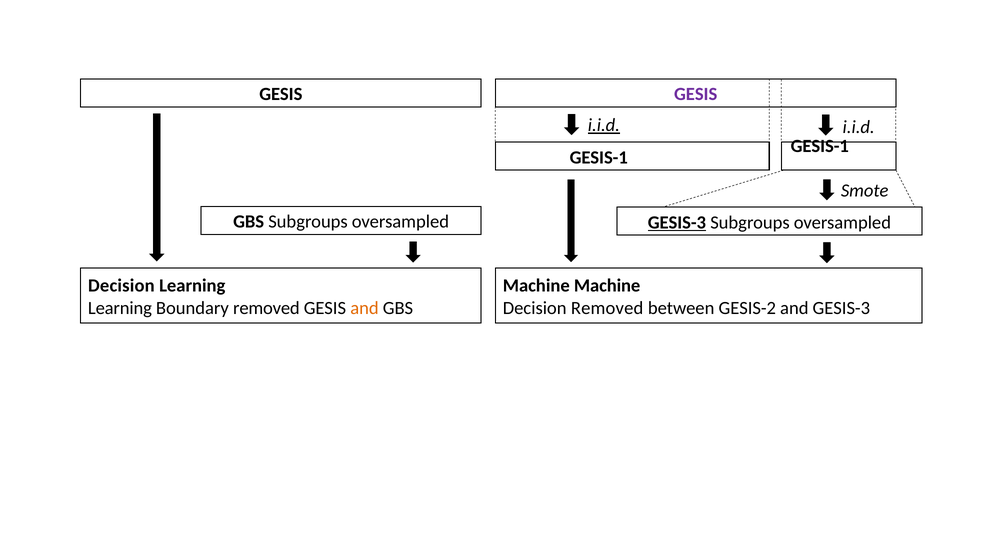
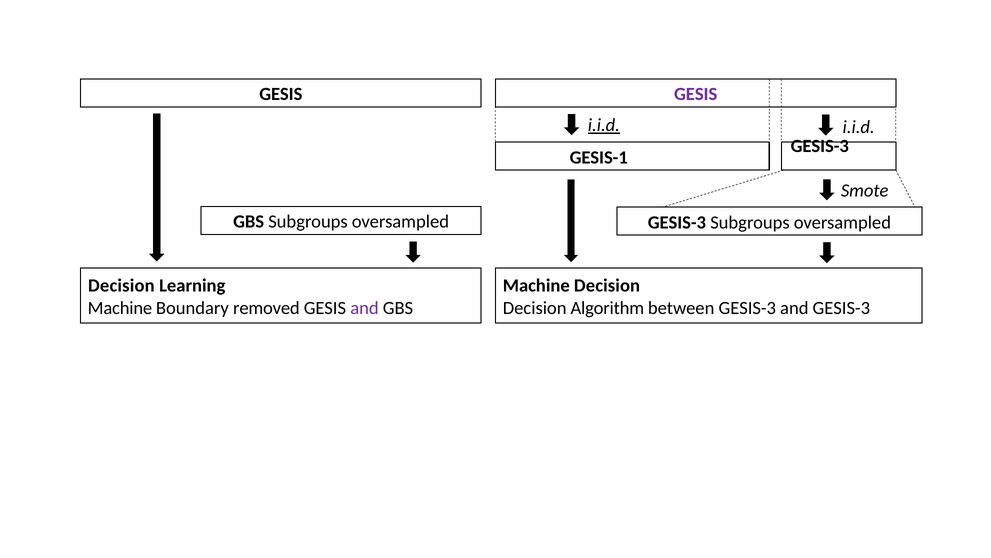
GESIS-1 at (820, 146): GESIS-1 -> GESIS-3
GESIS-3 at (677, 222) underline: present -> none
Machine Machine: Machine -> Decision
Learning at (120, 308): Learning -> Machine
and at (364, 308) colour: orange -> purple
Decision Removed: Removed -> Algorithm
between GESIS-2: GESIS-2 -> GESIS-3
